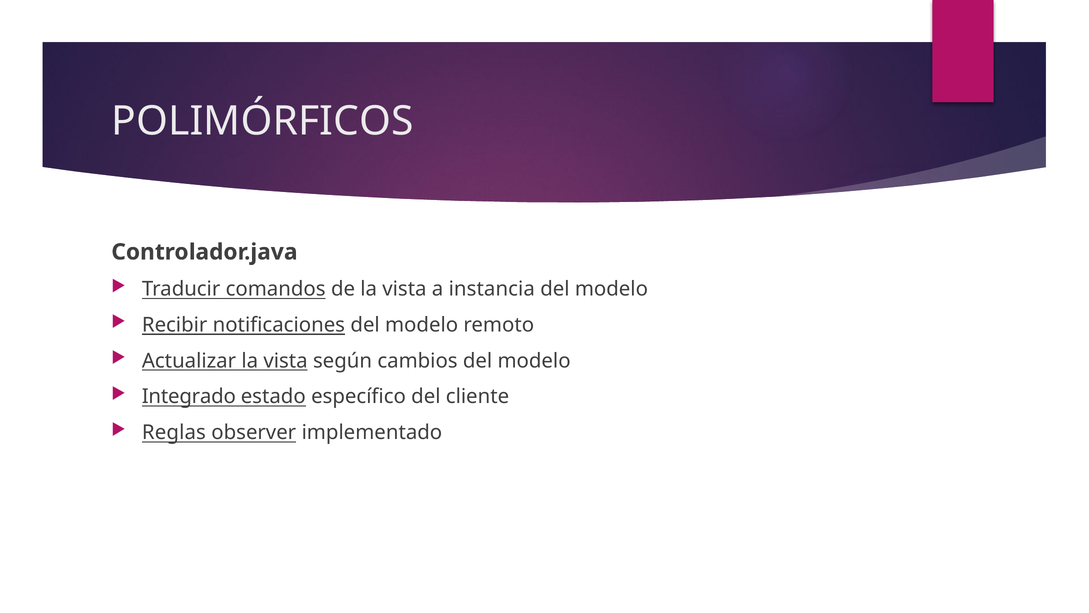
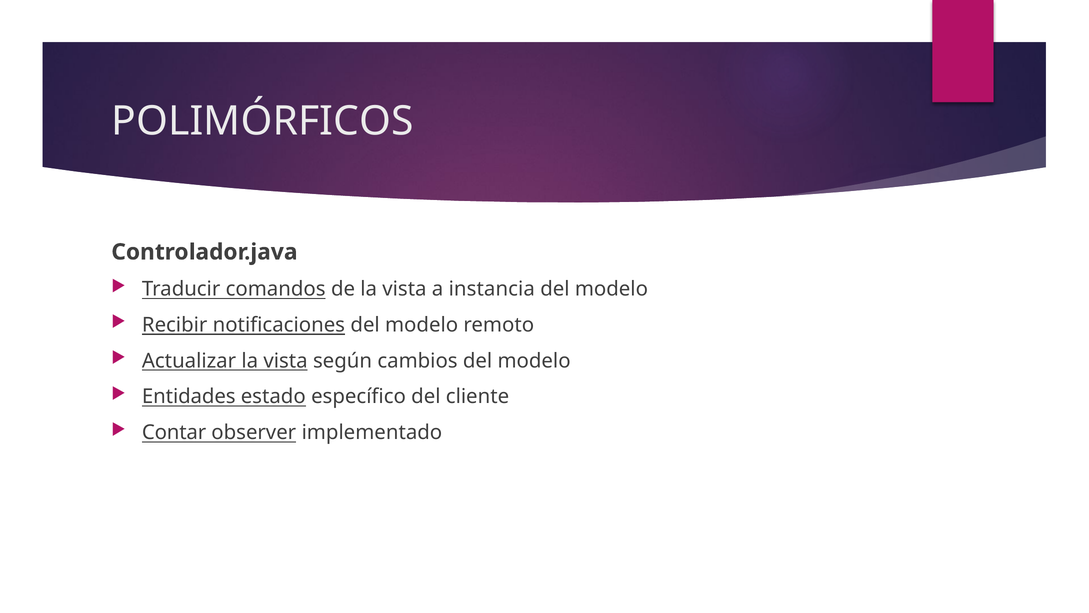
Integrado: Integrado -> Entidades
Reglas: Reglas -> Contar
